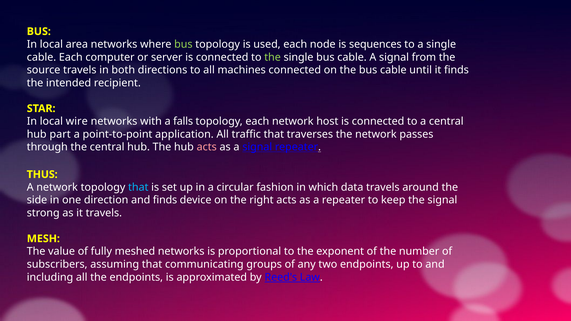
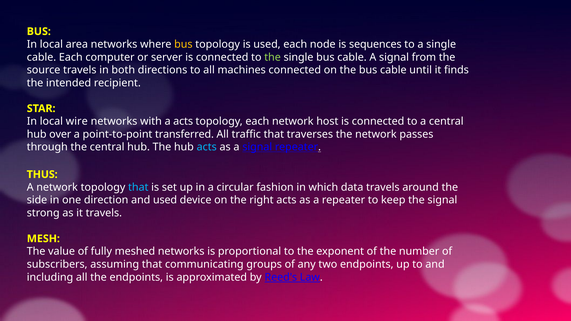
bus at (183, 44) colour: light green -> yellow
a falls: falls -> acts
part: part -> over
application: application -> transferred
acts at (207, 147) colour: pink -> light blue
and finds: finds -> used
